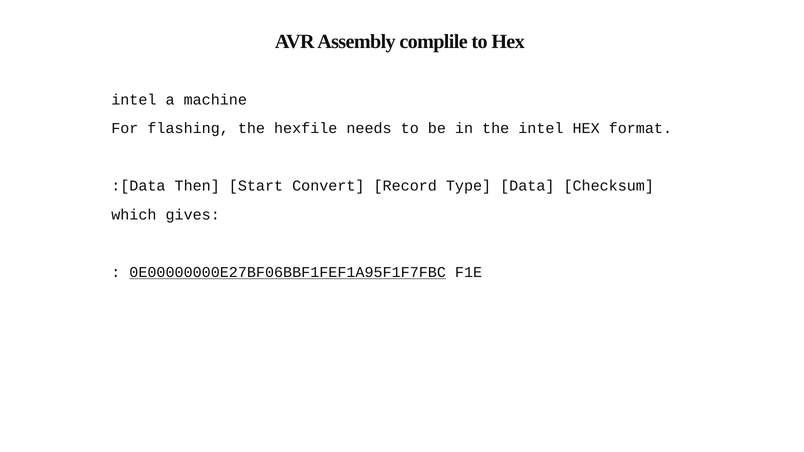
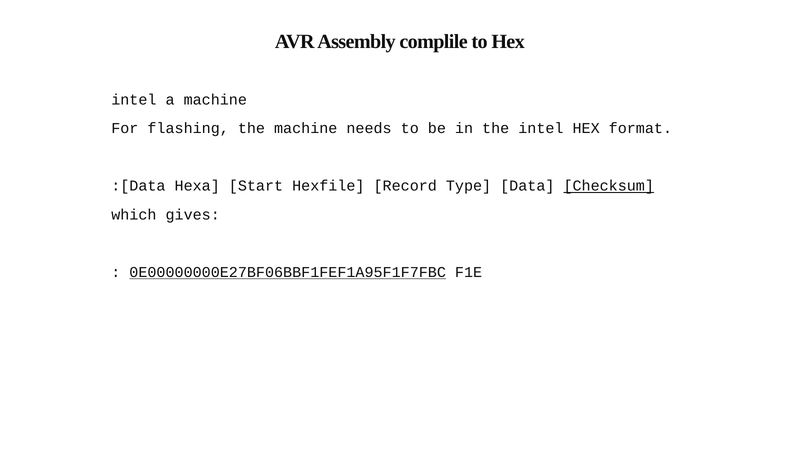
the hexfile: hexfile -> machine
Then: Then -> Hexa
Convert: Convert -> Hexfile
Checksum underline: none -> present
